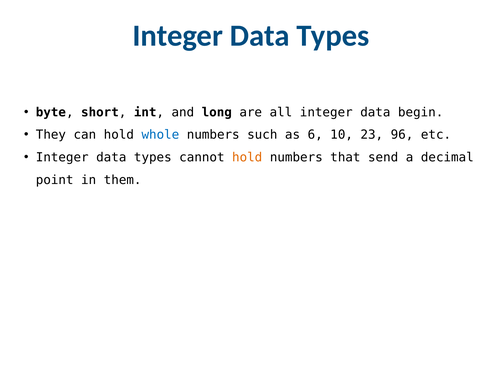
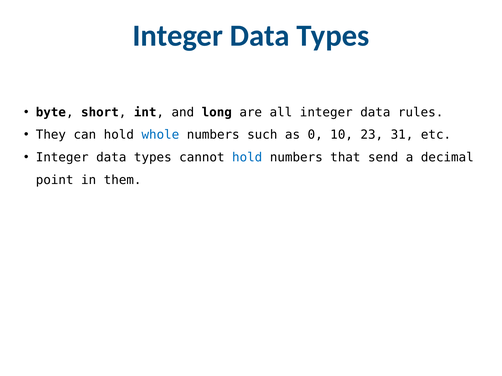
begin: begin -> rules
6: 6 -> 0
96: 96 -> 31
hold at (247, 158) colour: orange -> blue
